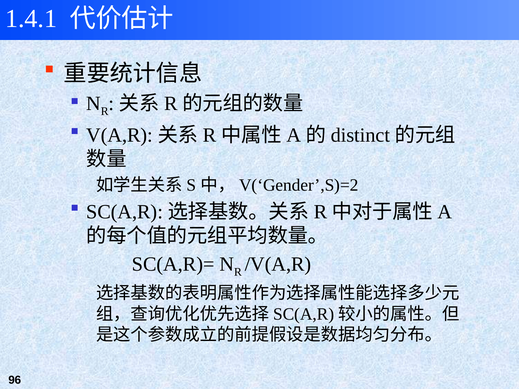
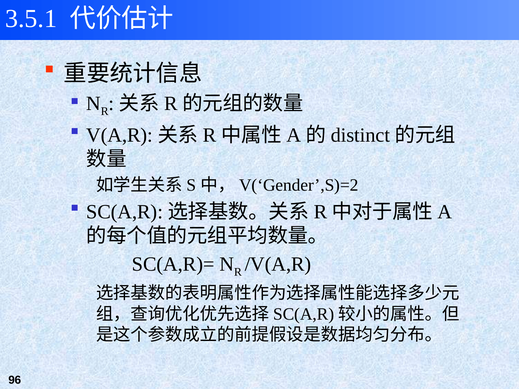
1.4.1: 1.4.1 -> 3.5.1
